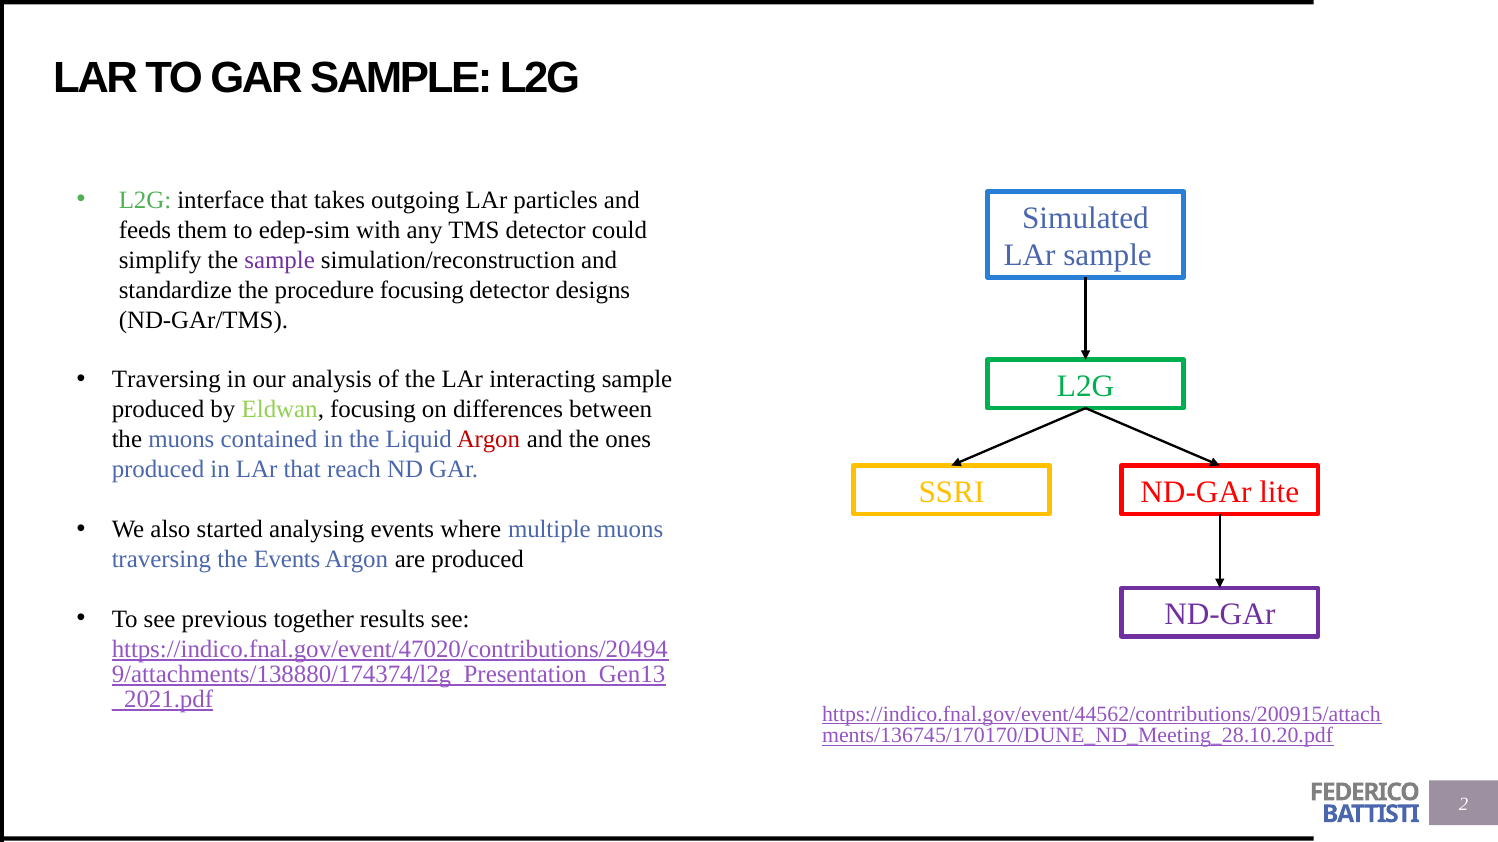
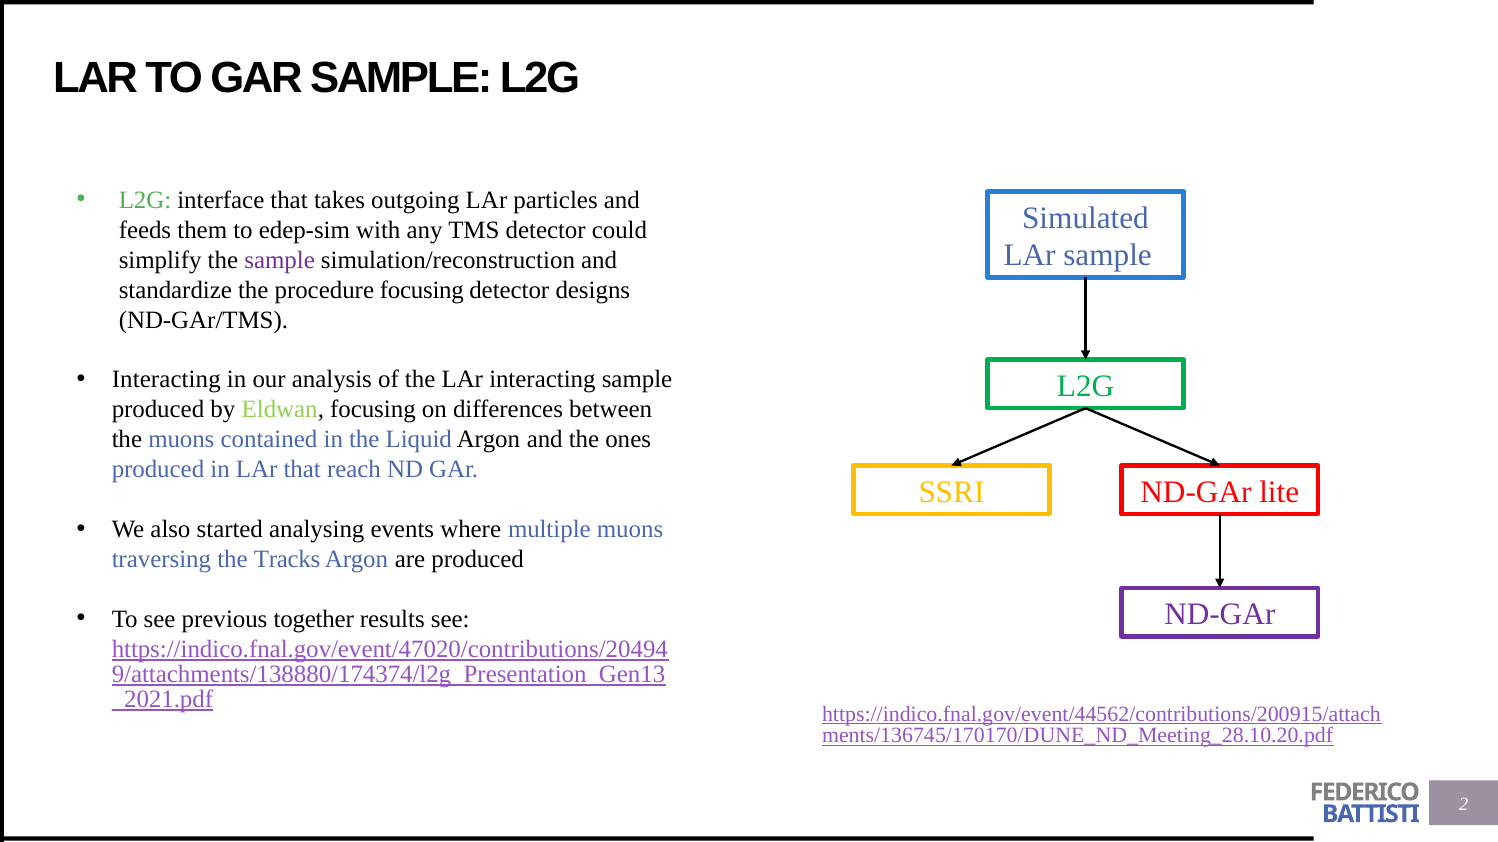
Traversing at (166, 380): Traversing -> Interacting
Argon at (488, 440) colour: red -> black
the Events: Events -> Tracks
